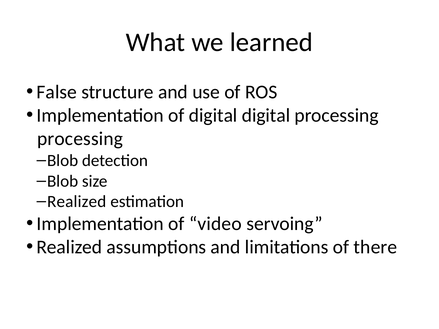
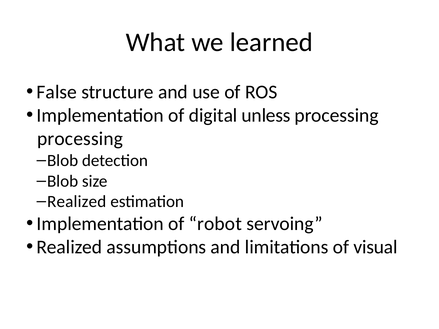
digital digital: digital -> unless
video: video -> robot
there: there -> visual
